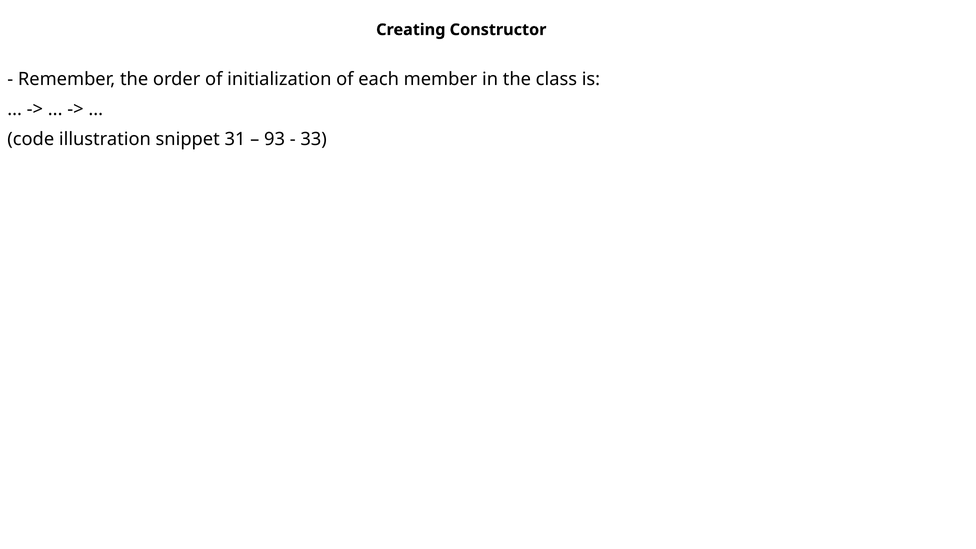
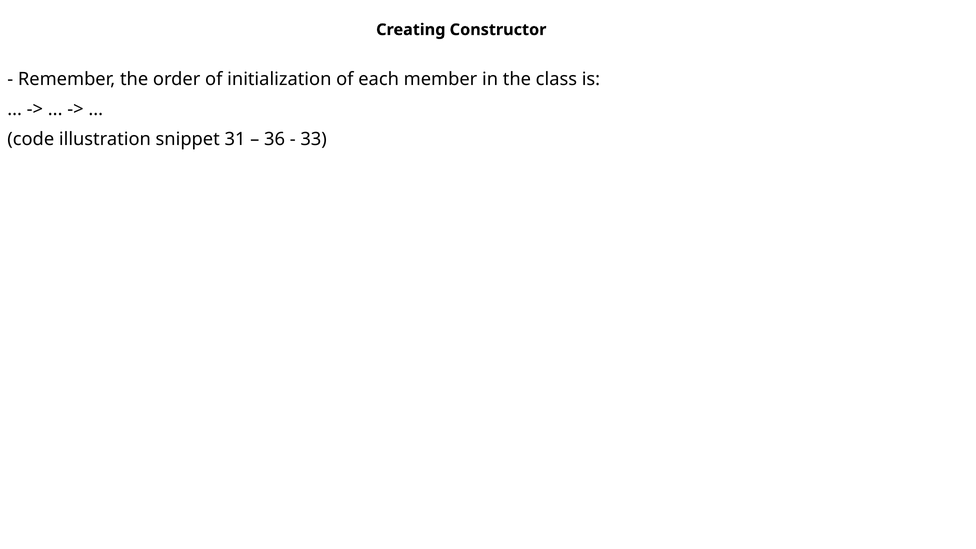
93: 93 -> 36
